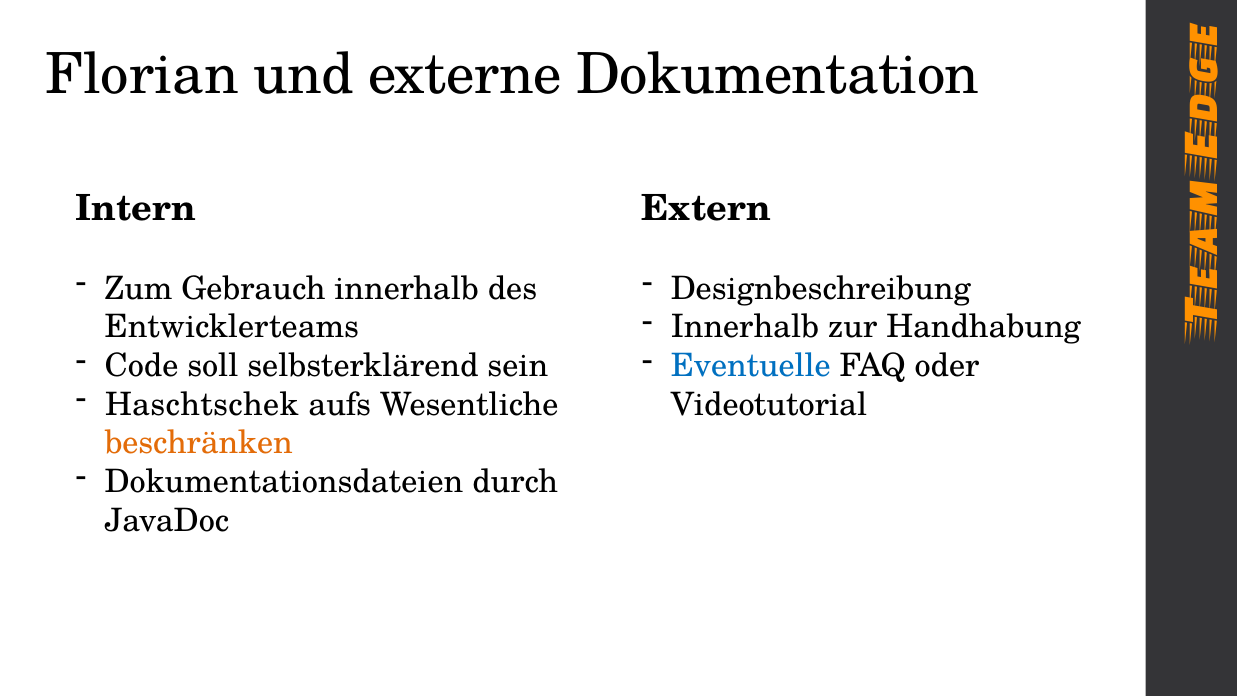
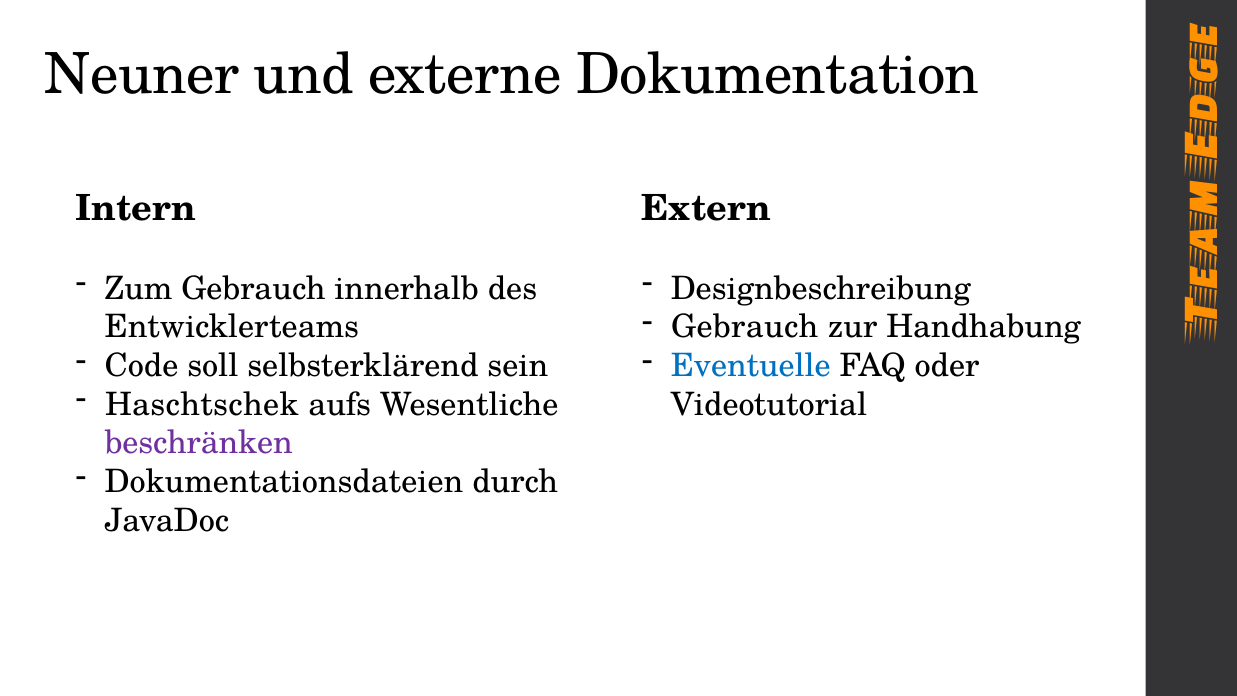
Florian: Florian -> Neuner
Innerhalb at (745, 327): Innerhalb -> Gebrauch
beschränken colour: orange -> purple
